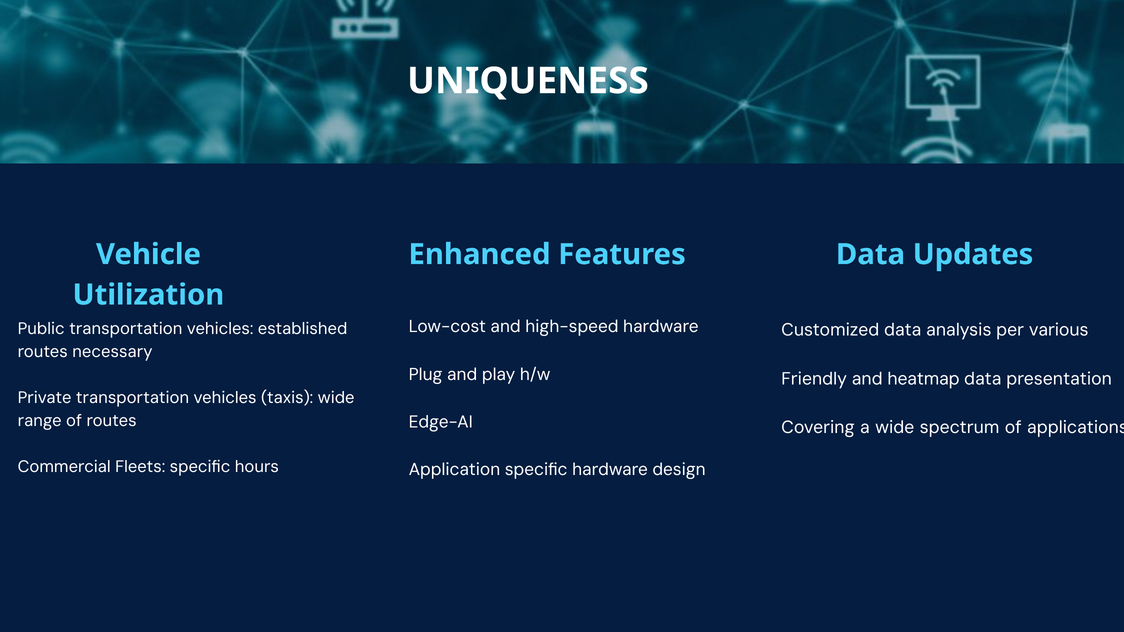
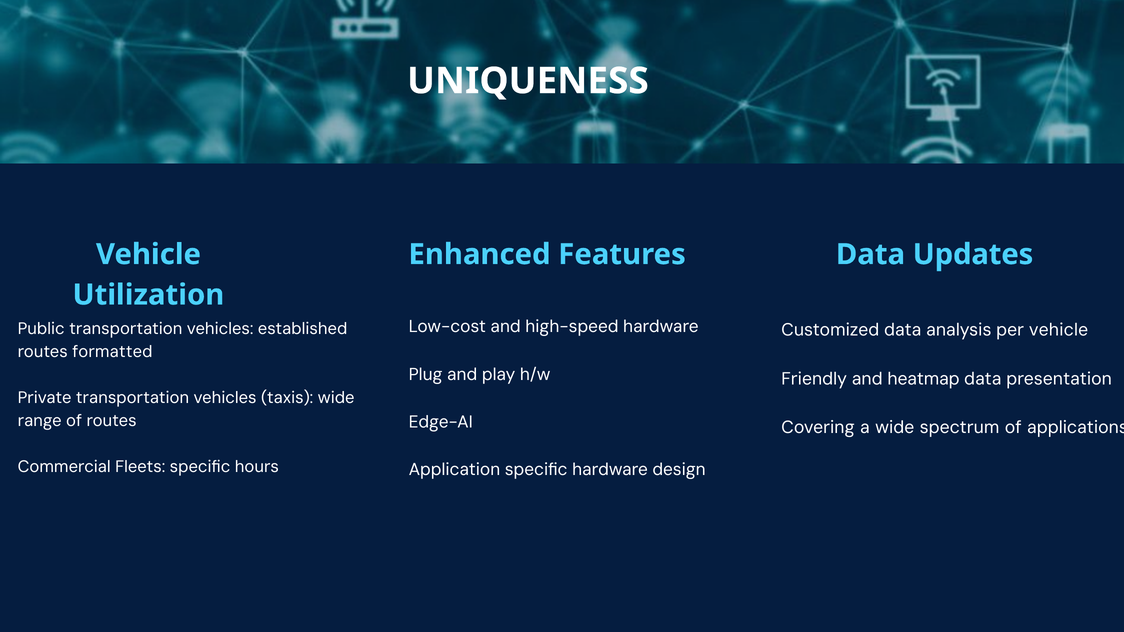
per various: various -> vehicle
necessary: necessary -> formatted
